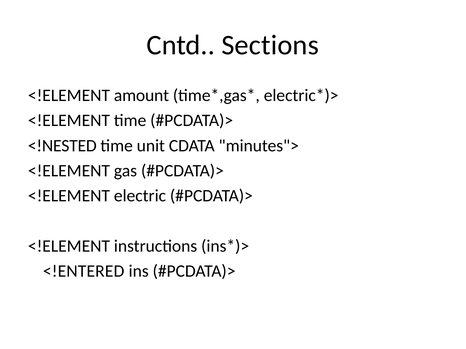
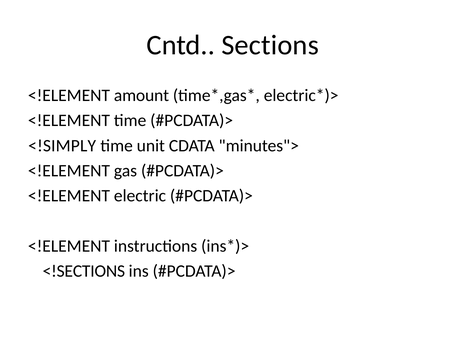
<!NESTED: <!NESTED -> <!SIMPLY
<!ENTERED: <!ENTERED -> <!SECTIONS
